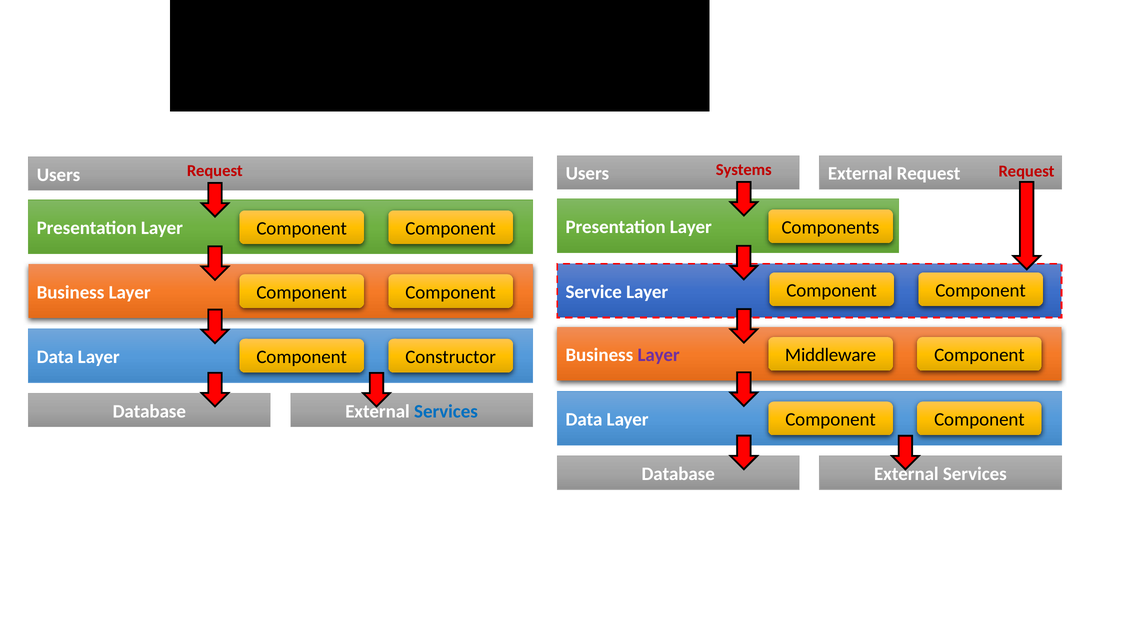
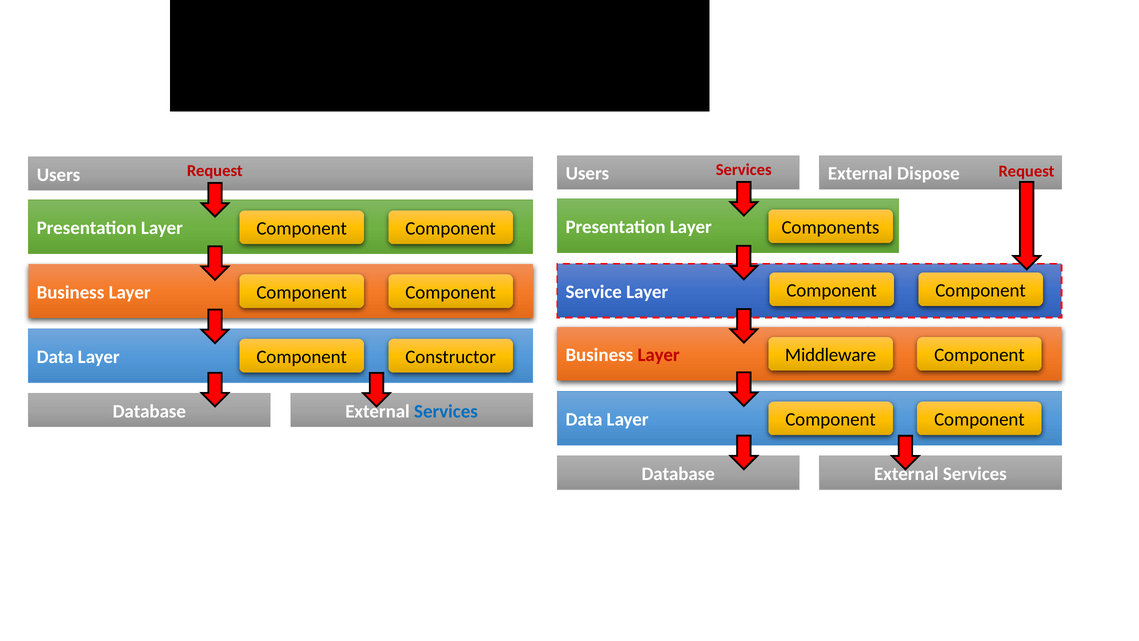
Systems at (744, 170): Systems -> Services
External Request: Request -> Dispose
Layer at (659, 355) colour: purple -> red
